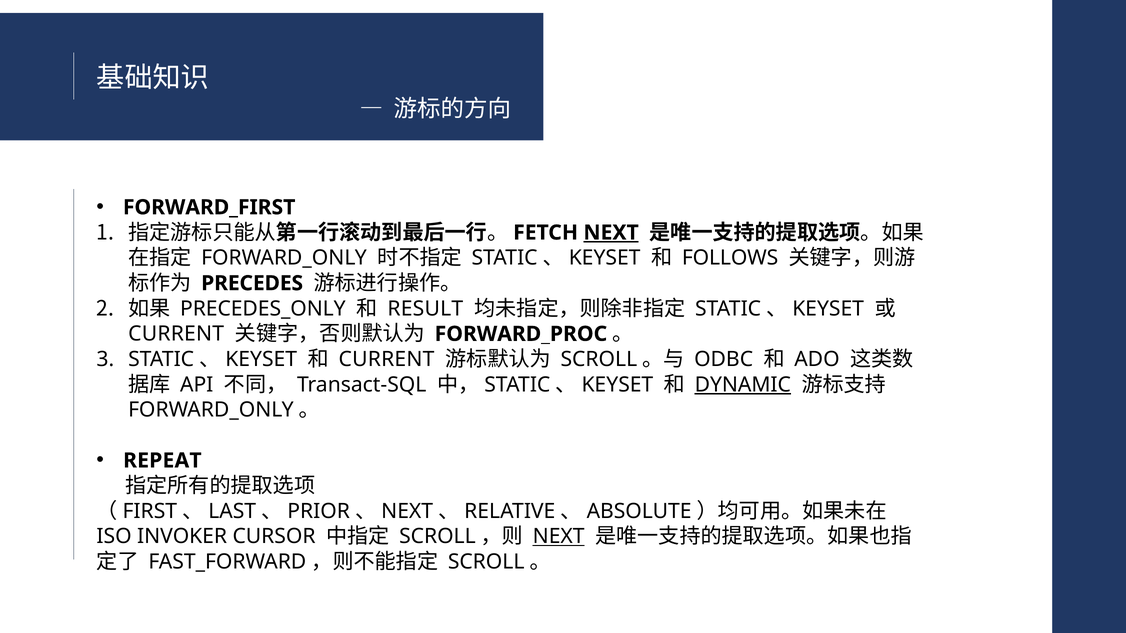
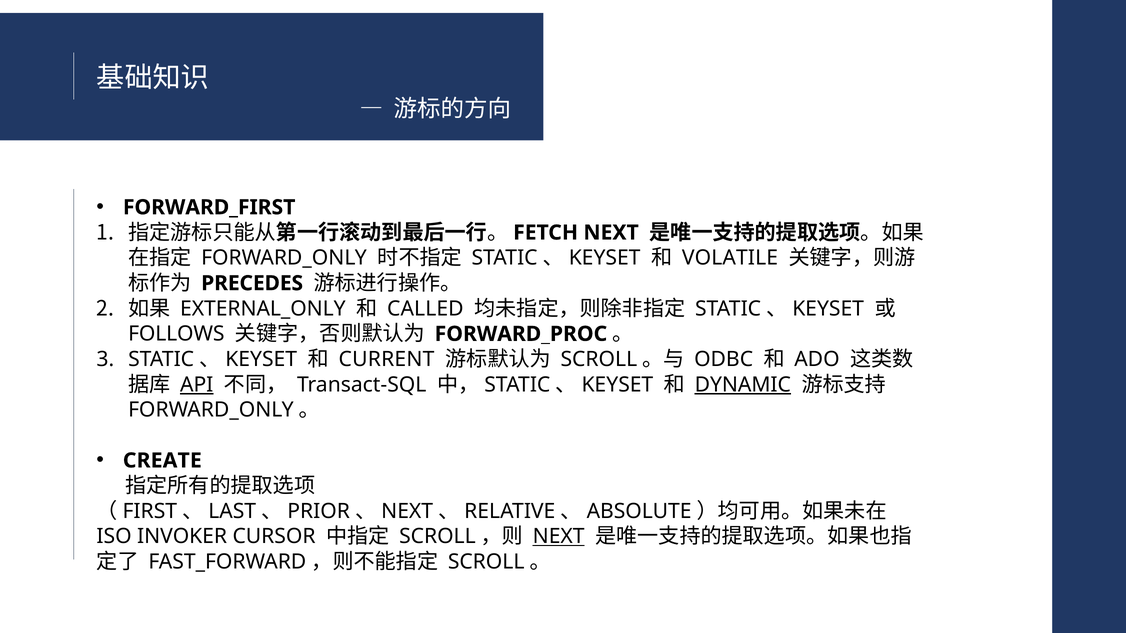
NEXT at (611, 233) underline: present -> none
FOLLOWS: FOLLOWS -> VOLATILE
PRECEDES_ONLY: PRECEDES_ONLY -> EXTERNAL_ONLY
RESULT: RESULT -> CALLED
CURRENT at (176, 334): CURRENT -> FOLLOWS
API underline: none -> present
REPEAT: REPEAT -> CREATE
